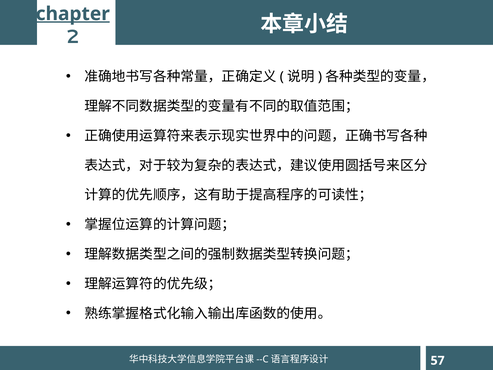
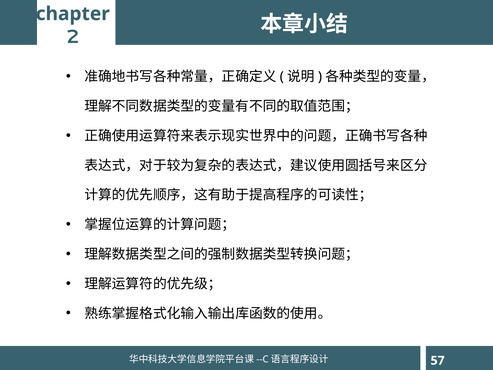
chapter underline: present -> none
